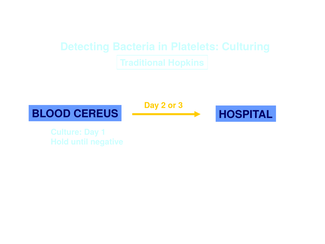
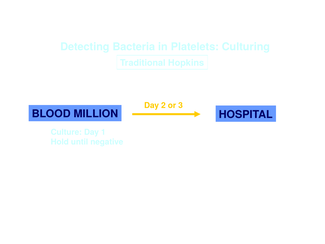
CEREUS: CEREUS -> MILLION
